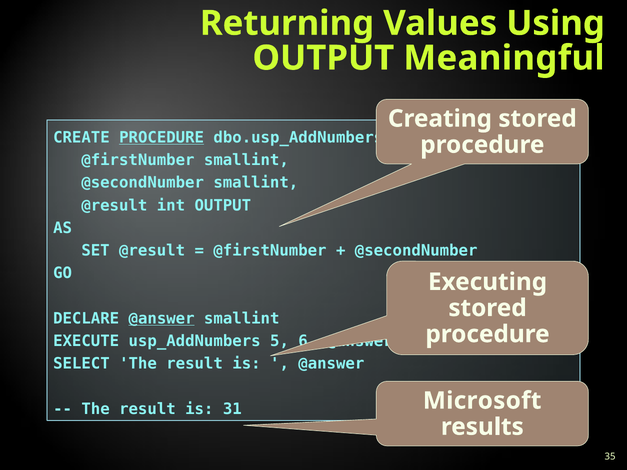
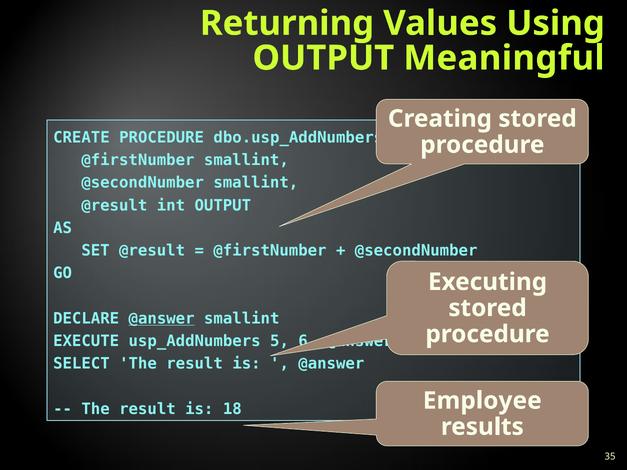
PROCEDURE at (162, 138) underline: present -> none
Microsoft: Microsoft -> Employee
31: 31 -> 18
